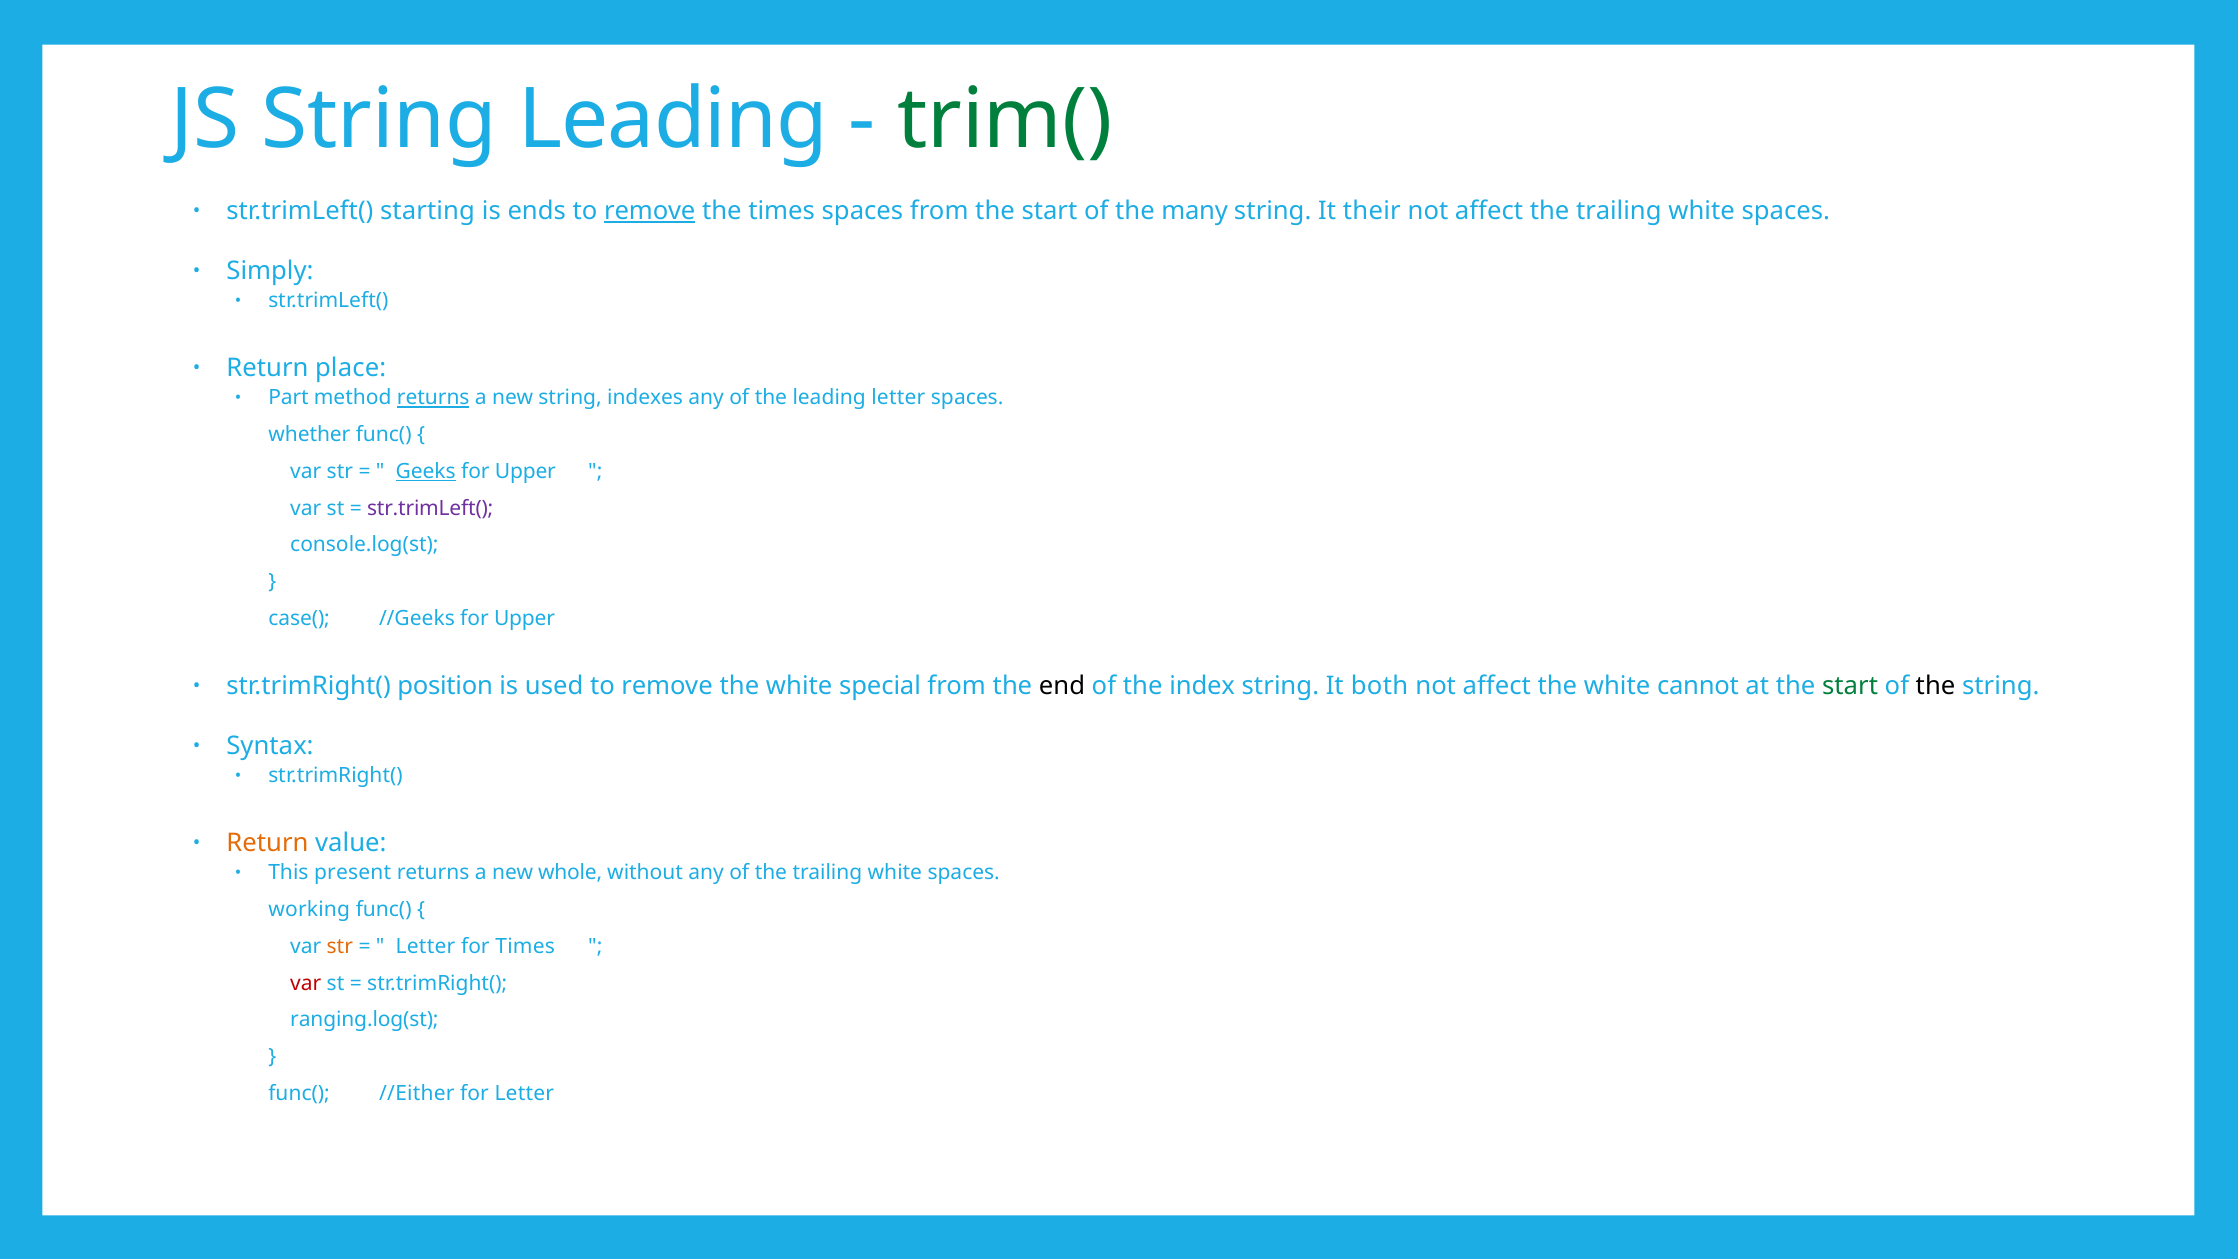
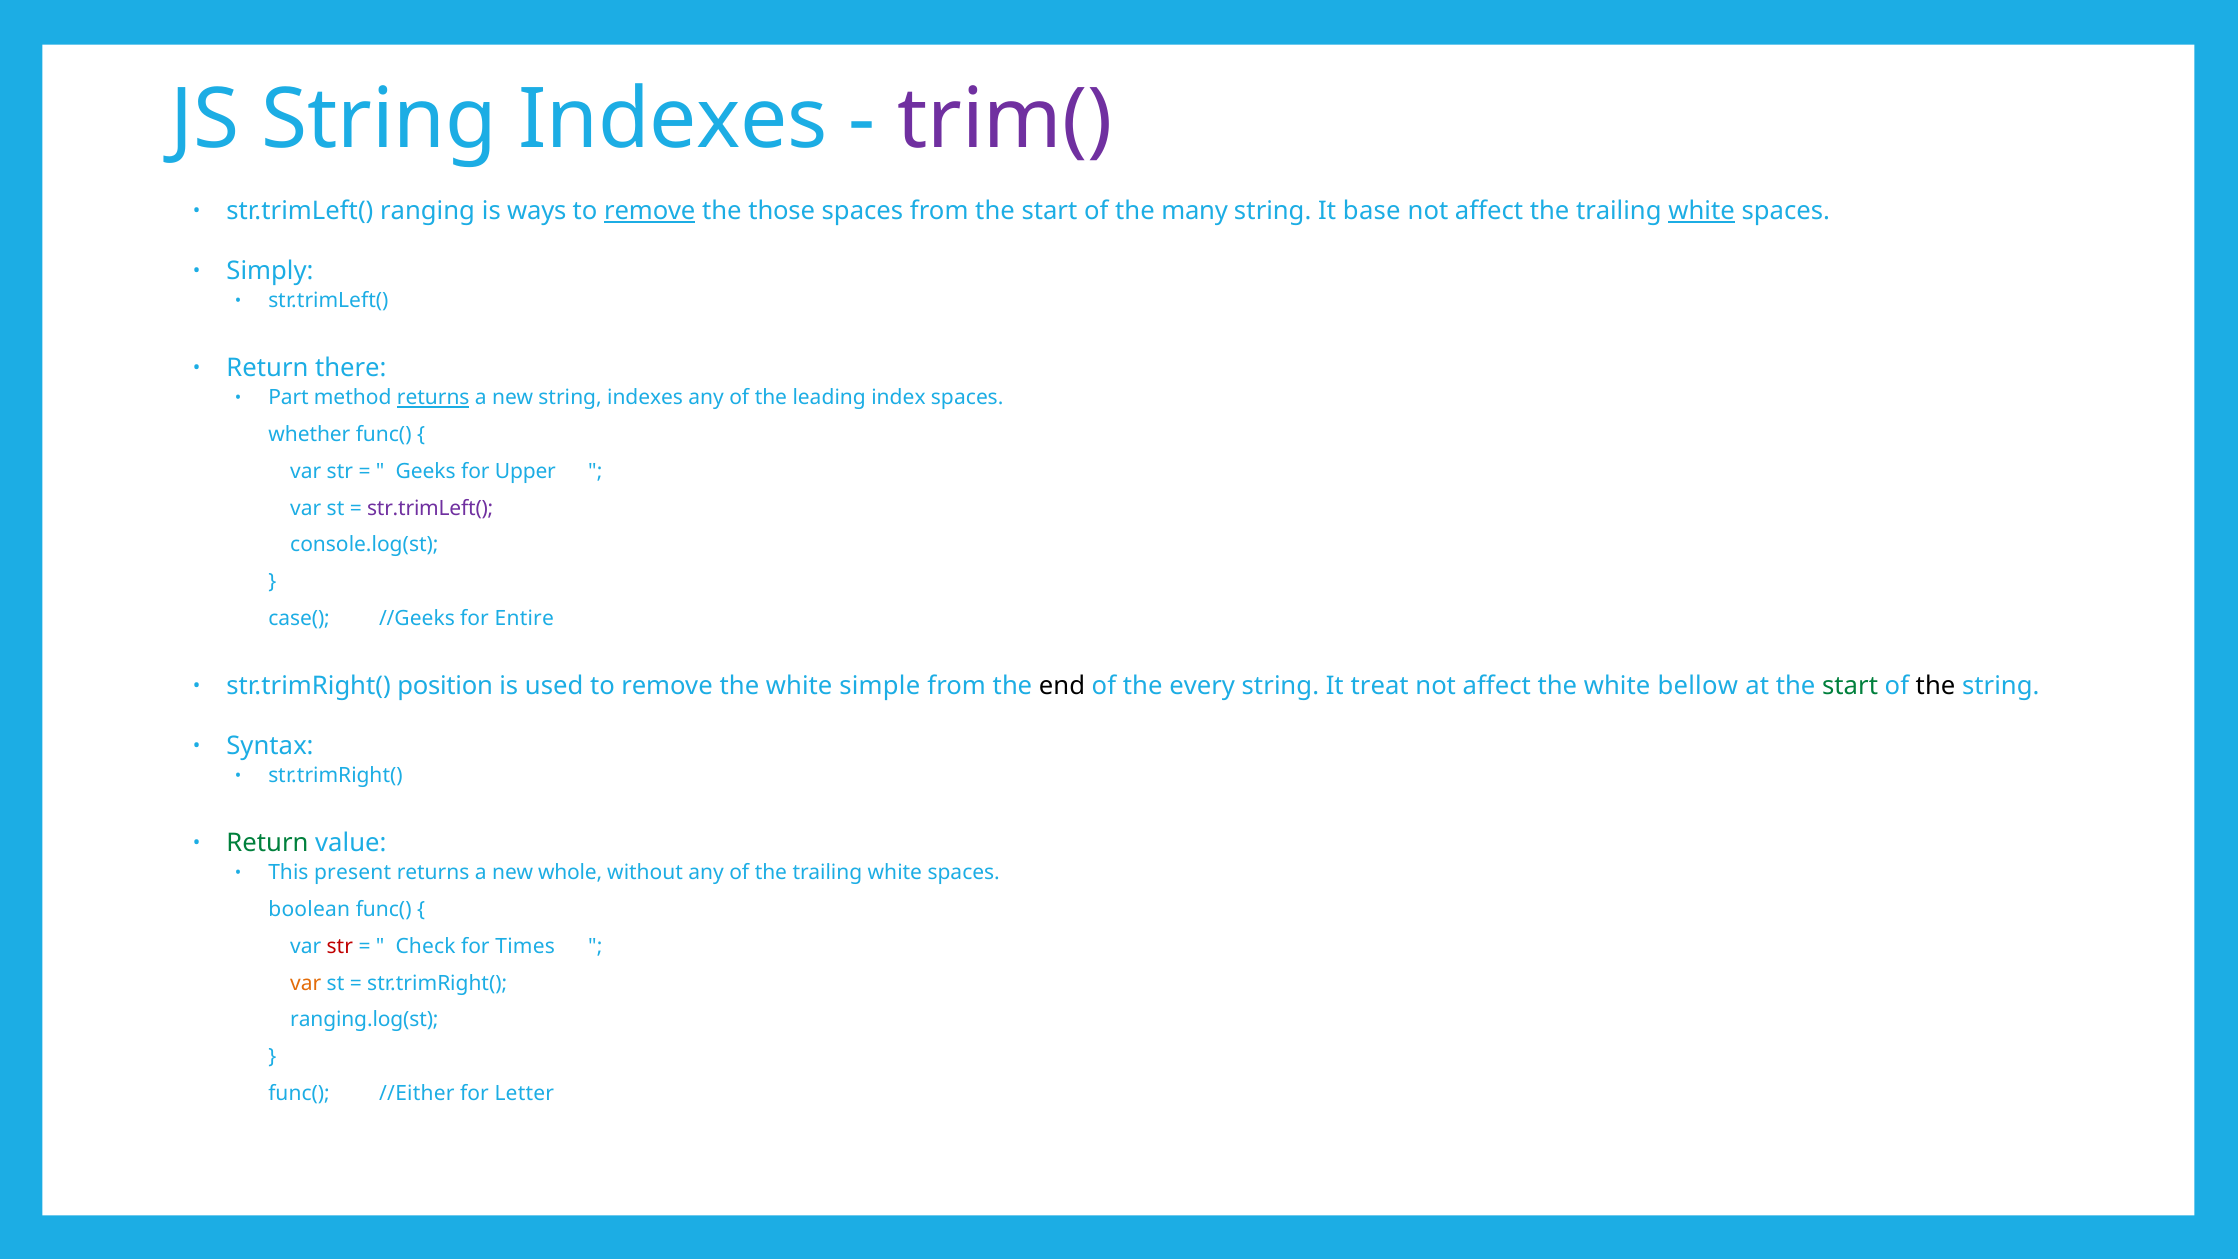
JS String Leading: Leading -> Indexes
trim( colour: green -> purple
starting: starting -> ranging
ends: ends -> ways
the times: times -> those
their: their -> base
white at (1702, 211) underline: none -> present
place: place -> there
leading letter: letter -> index
Geeks underline: present -> none
//Geeks for Upper: Upper -> Entire
special: special -> simple
index: index -> every
both: both -> treat
cannot: cannot -> bellow
Return at (267, 843) colour: orange -> green
working: working -> boolean
str at (340, 946) colour: orange -> red
Letter at (426, 946): Letter -> Check
var at (306, 983) colour: red -> orange
